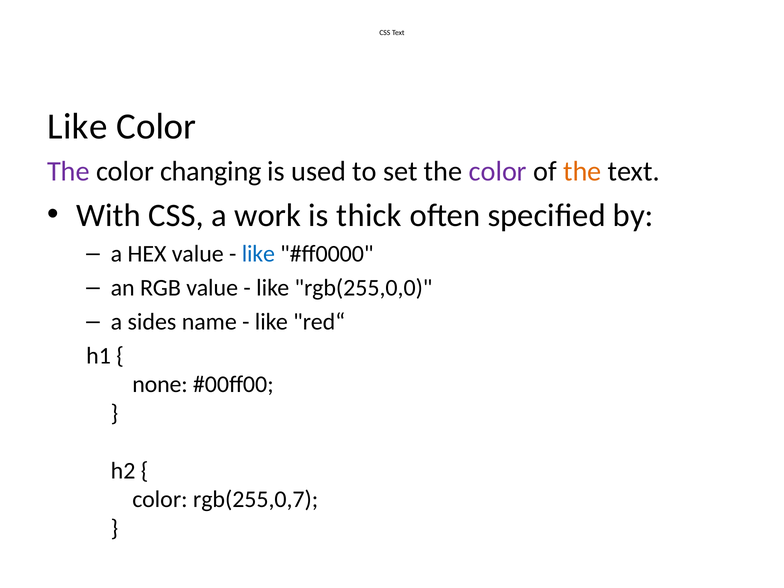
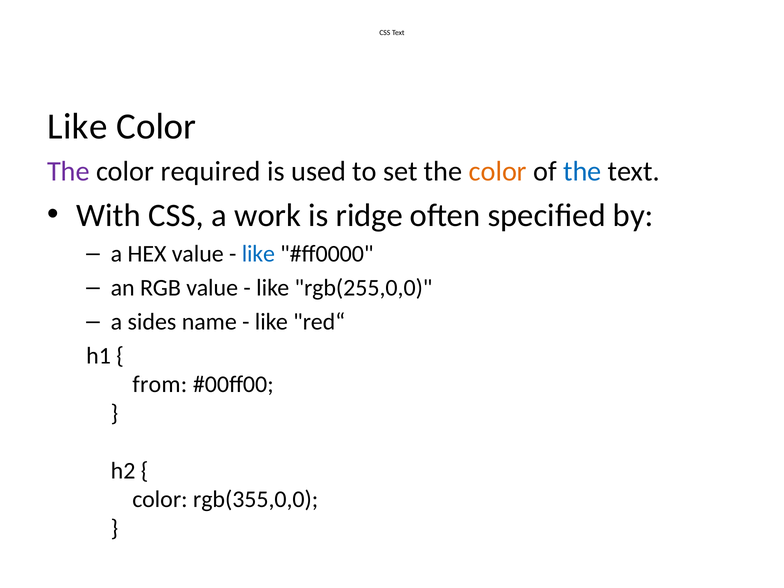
changing: changing -> required
color at (498, 171) colour: purple -> orange
the at (582, 171) colour: orange -> blue
thick: thick -> ridge
none: none -> from
rgb(255,0,7: rgb(255,0,7 -> rgb(355,0,0
